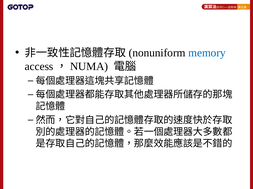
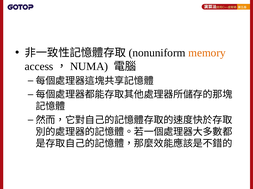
memory colour: blue -> orange
